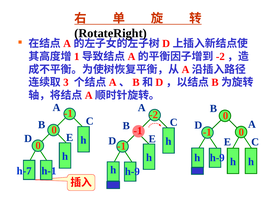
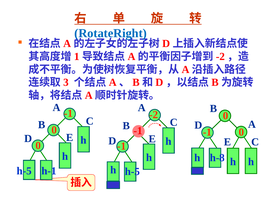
RotateRight colour: black -> blue
h-9 at (217, 158): h-9 -> h-8
h-7 at (24, 171): h-7 -> h-5
h-9 at (132, 171): h-9 -> h-5
